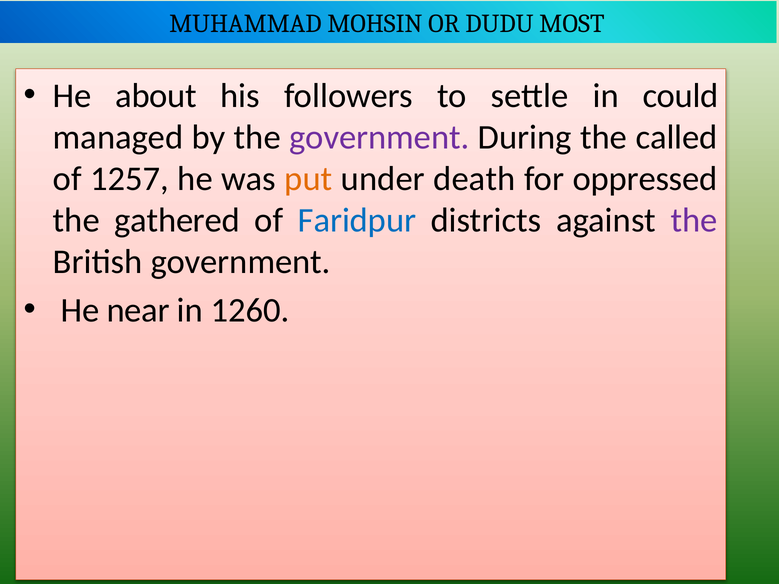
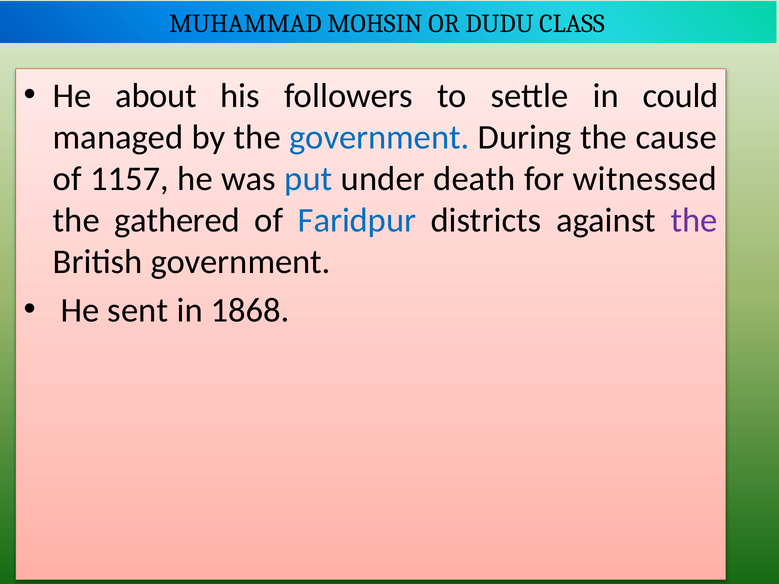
MOST: MOST -> CLASS
government at (379, 137) colour: purple -> blue
called: called -> cause
1257: 1257 -> 1157
put colour: orange -> blue
oppressed: oppressed -> witnessed
near: near -> sent
1260: 1260 -> 1868
